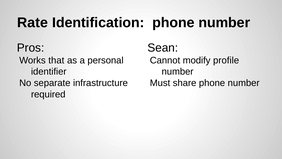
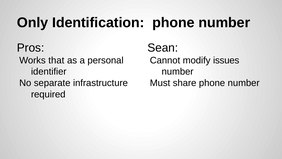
Rate: Rate -> Only
profile: profile -> issues
